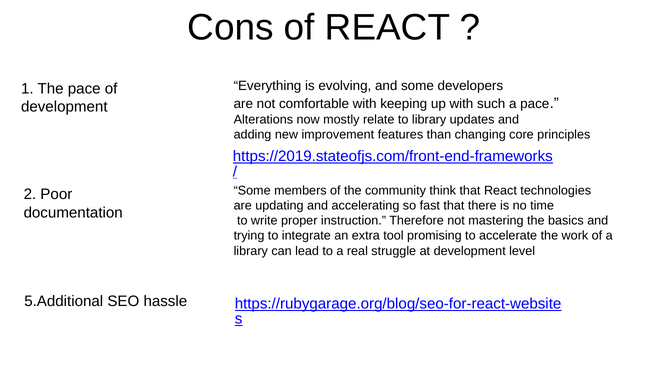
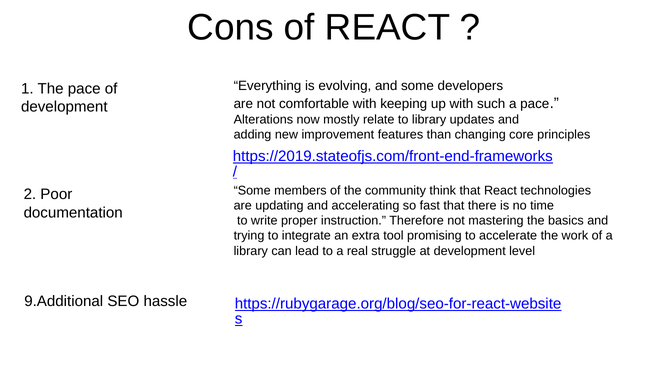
5.Additional: 5.Additional -> 9.Additional
